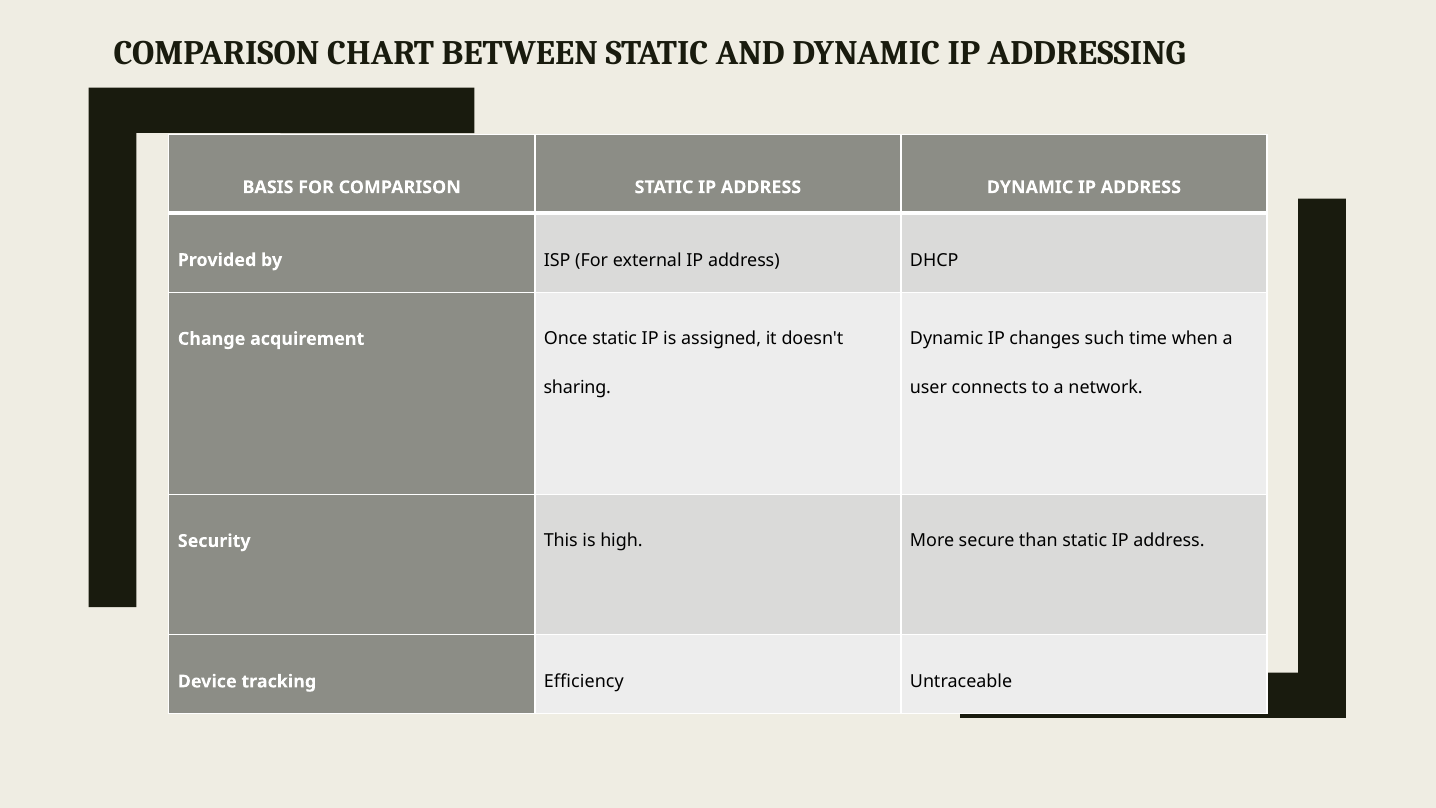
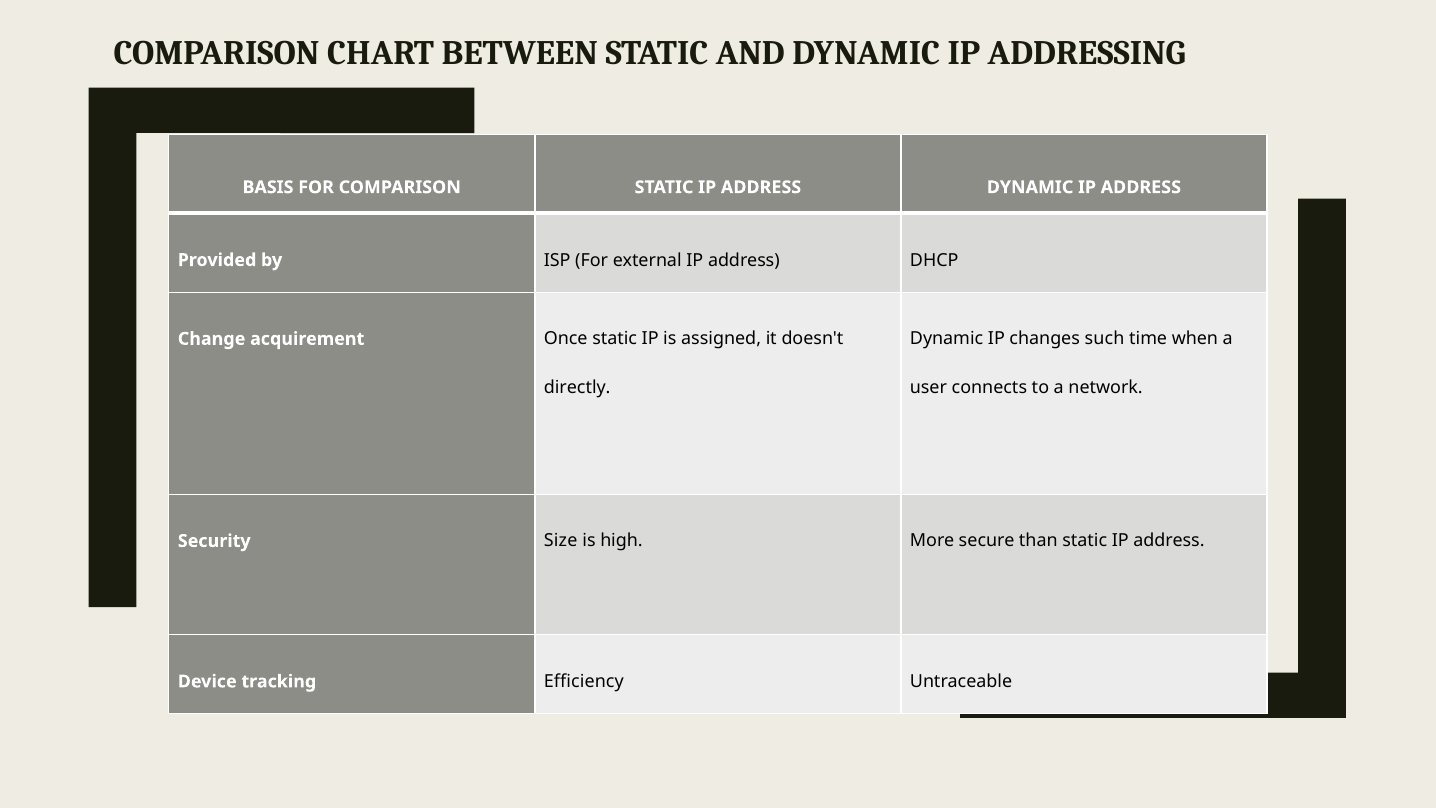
sharing: sharing -> directly
This: This -> Size
